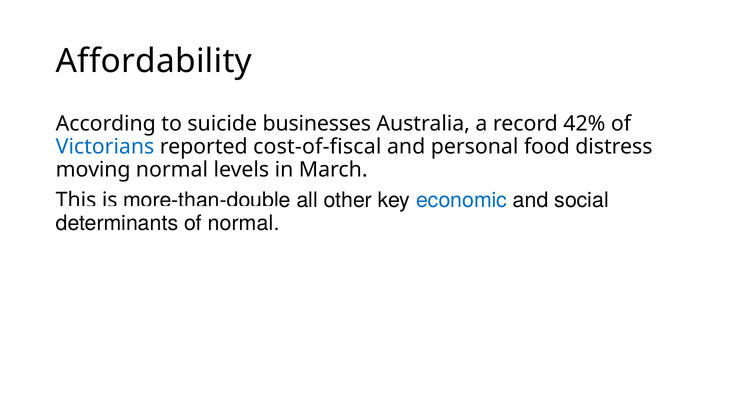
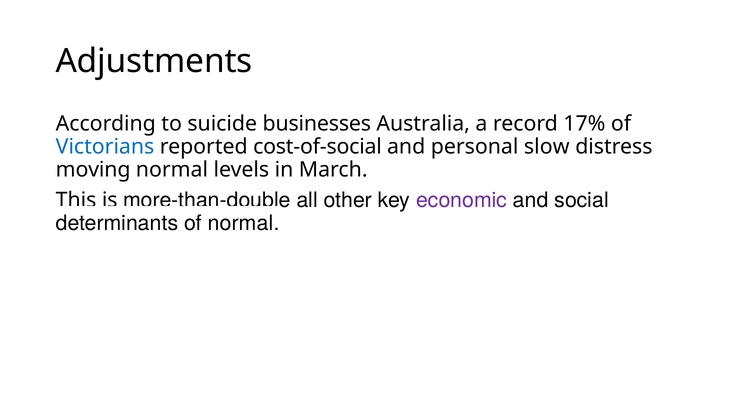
Affordability: Affordability -> Adjustments
42%: 42% -> 17%
cost-of-fiscal: cost-of-fiscal -> cost-of-social
food: food -> slow
economic colour: blue -> purple
